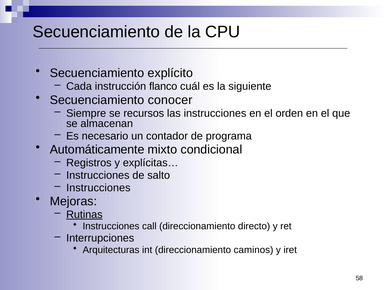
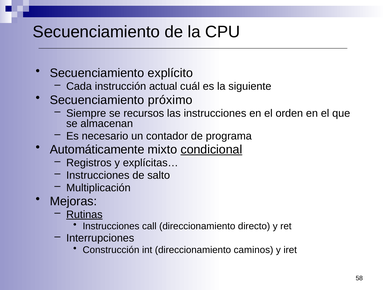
flanco: flanco -> actual
conocer: conocer -> próximo
condicional underline: none -> present
Instrucciones at (98, 187): Instrucciones -> Multiplicación
Arquitecturas: Arquitecturas -> Construcción
